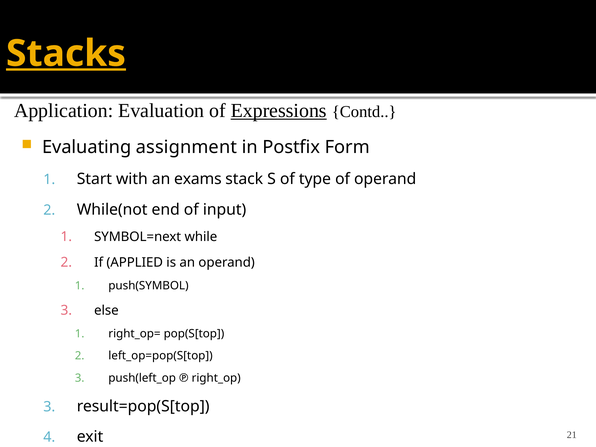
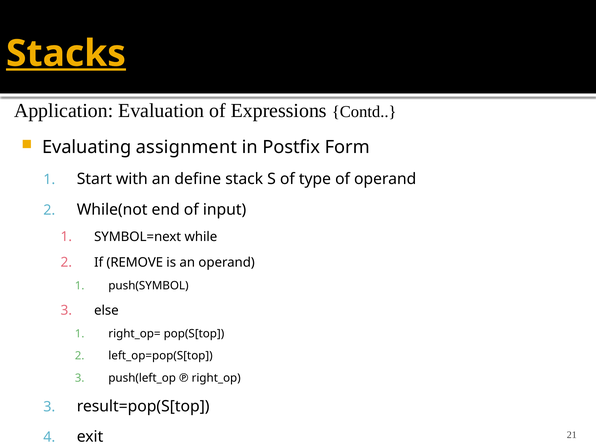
Expressions underline: present -> none
exams: exams -> define
APPLIED: APPLIED -> REMOVE
